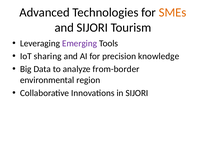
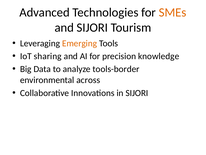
Emerging colour: purple -> orange
from-border: from-border -> tools-border
region: region -> across
